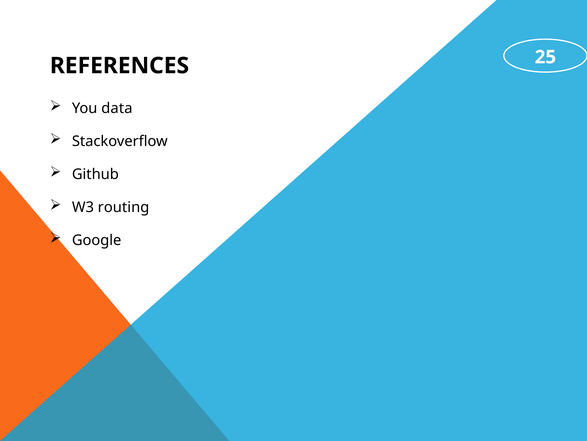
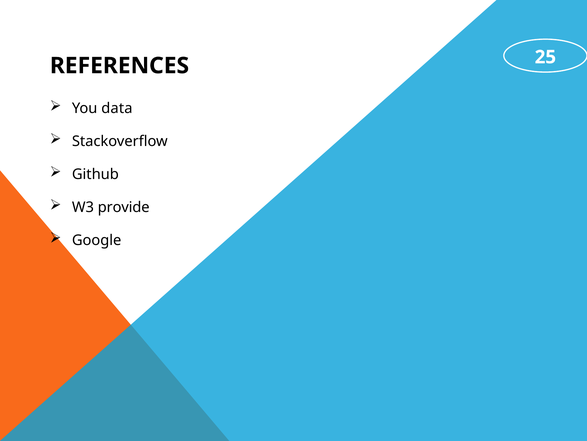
routing: routing -> provide
